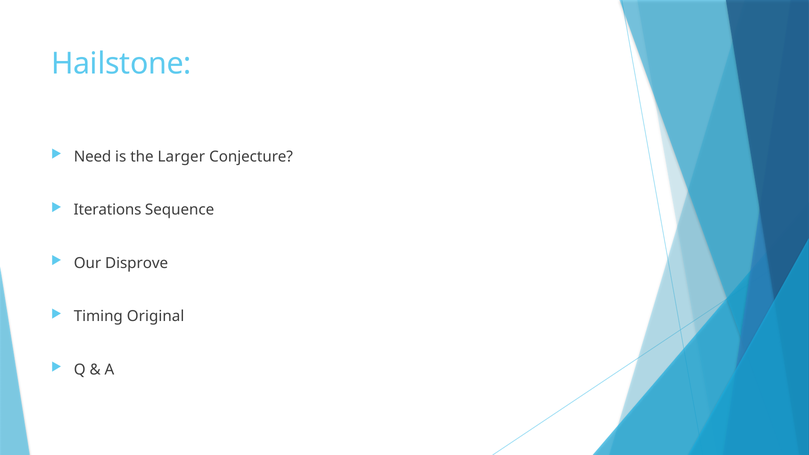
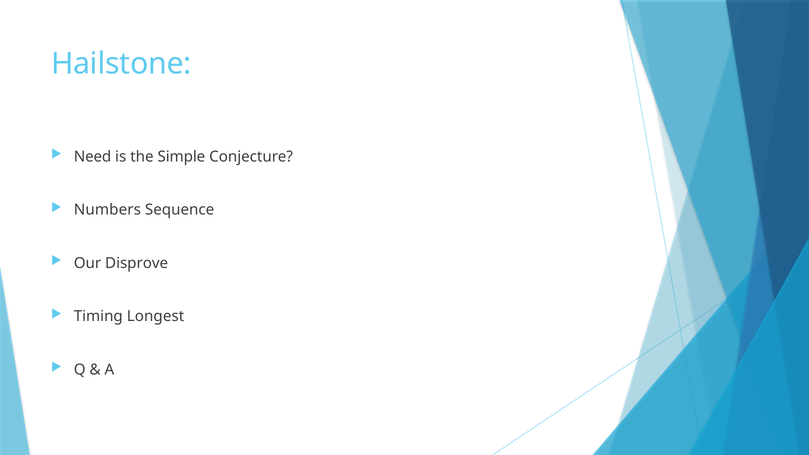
Larger: Larger -> Simple
Iterations: Iterations -> Numbers
Original: Original -> Longest
